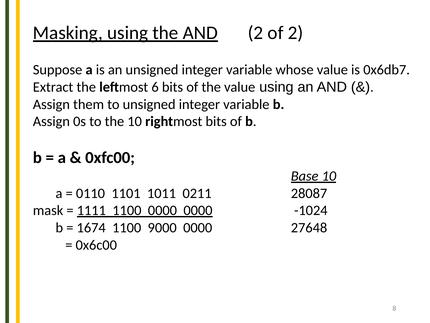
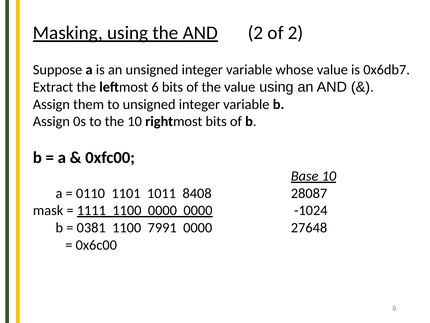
0211: 0211 -> 8408
1674: 1674 -> 0381
9000: 9000 -> 7991
